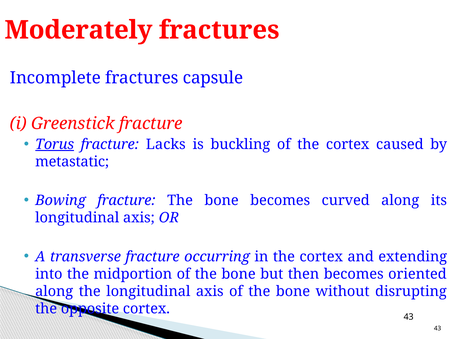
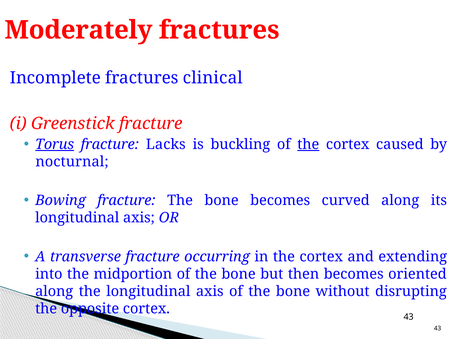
capsule: capsule -> clinical
the at (308, 144) underline: none -> present
metastatic: metastatic -> nocturnal
